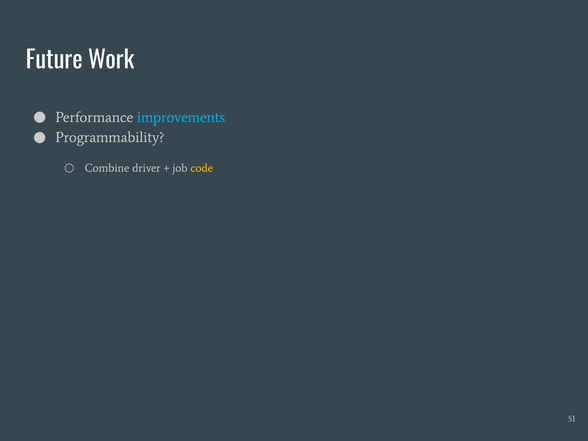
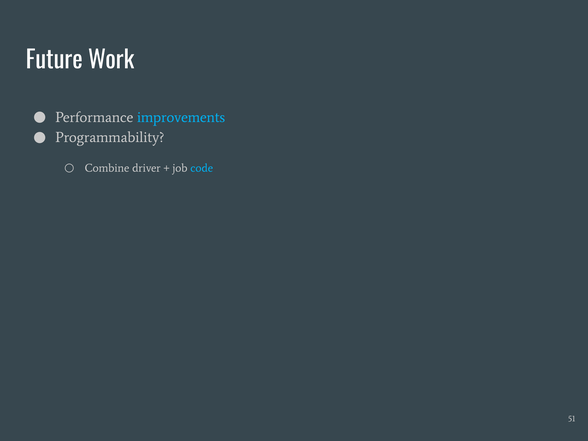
code colour: yellow -> light blue
